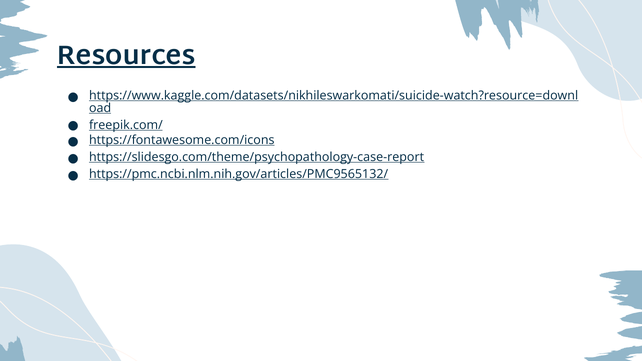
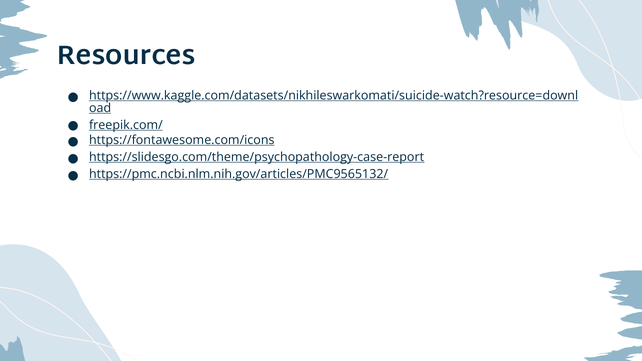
Resources underline: present -> none
